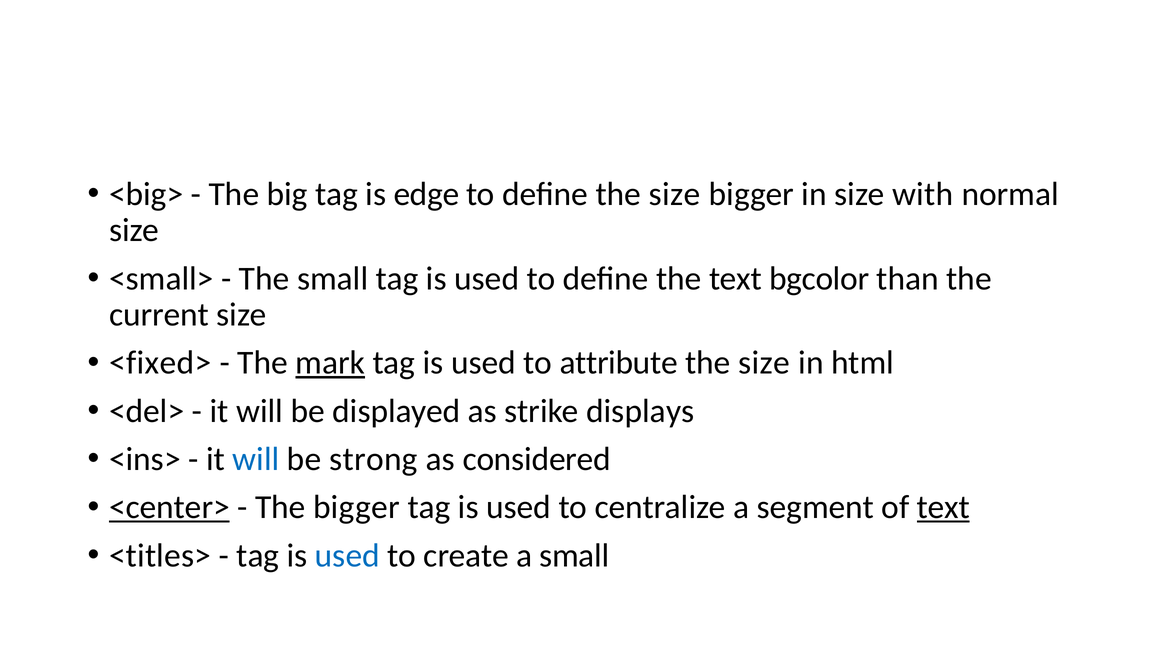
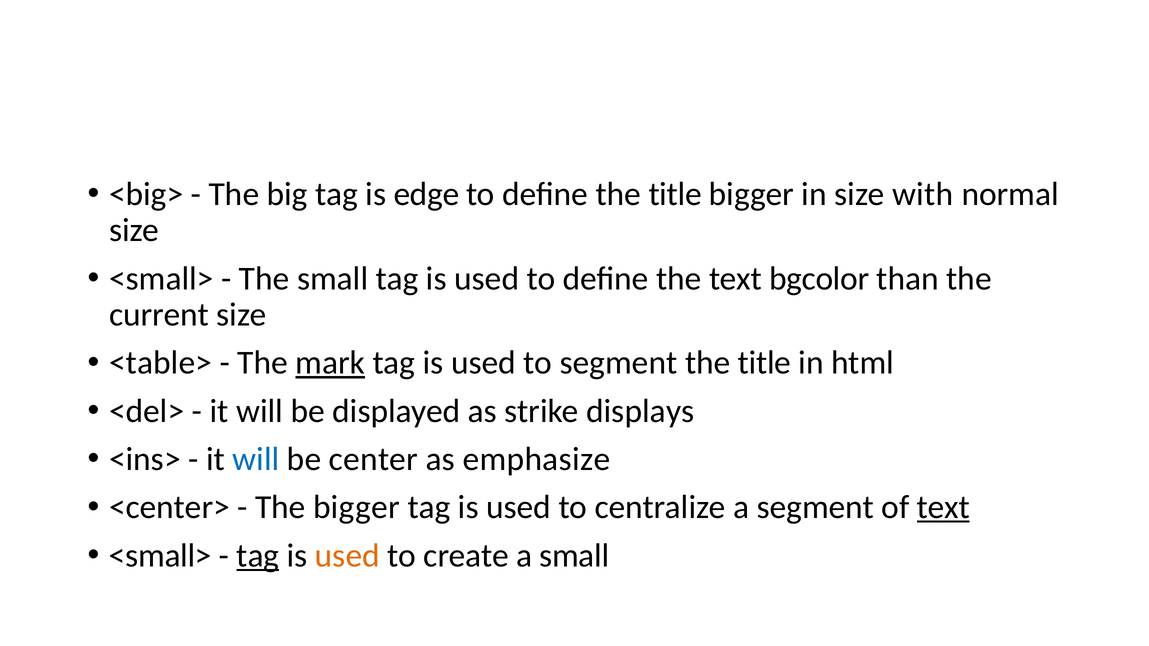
define the size: size -> title
<fixed>: <fixed> -> <table>
to attribute: attribute -> segment
size at (764, 363): size -> title
strong: strong -> center
considered: considered -> emphasize
<center> underline: present -> none
<titles> at (160, 556): <titles> -> <small>
tag at (258, 556) underline: none -> present
used at (347, 556) colour: blue -> orange
